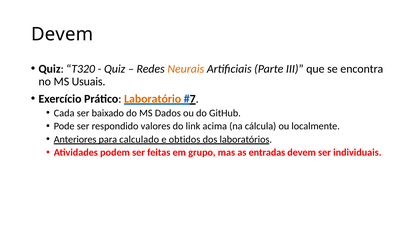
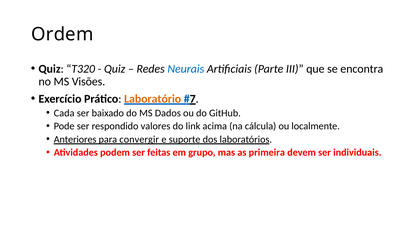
Devem at (62, 34): Devem -> Ordem
Neurais colour: orange -> blue
Usuais: Usuais -> Visões
calculado: calculado -> convergir
obtidos: obtidos -> suporte
entradas: entradas -> primeira
